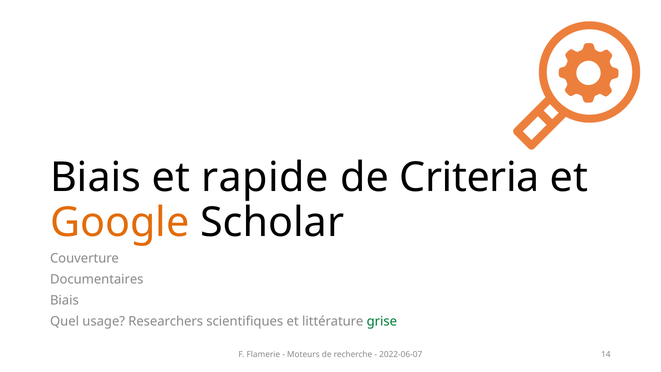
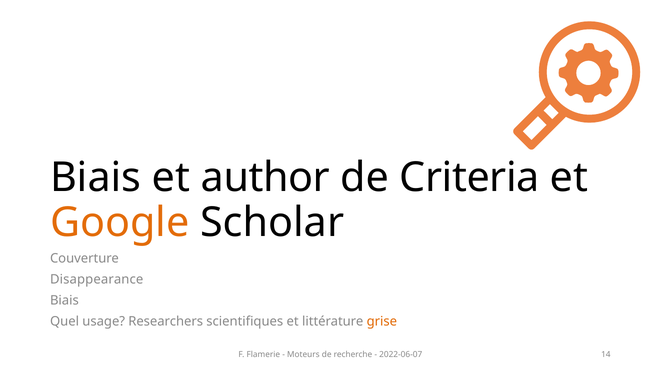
rapide: rapide -> author
Documentaires: Documentaires -> Disappearance
grise colour: green -> orange
